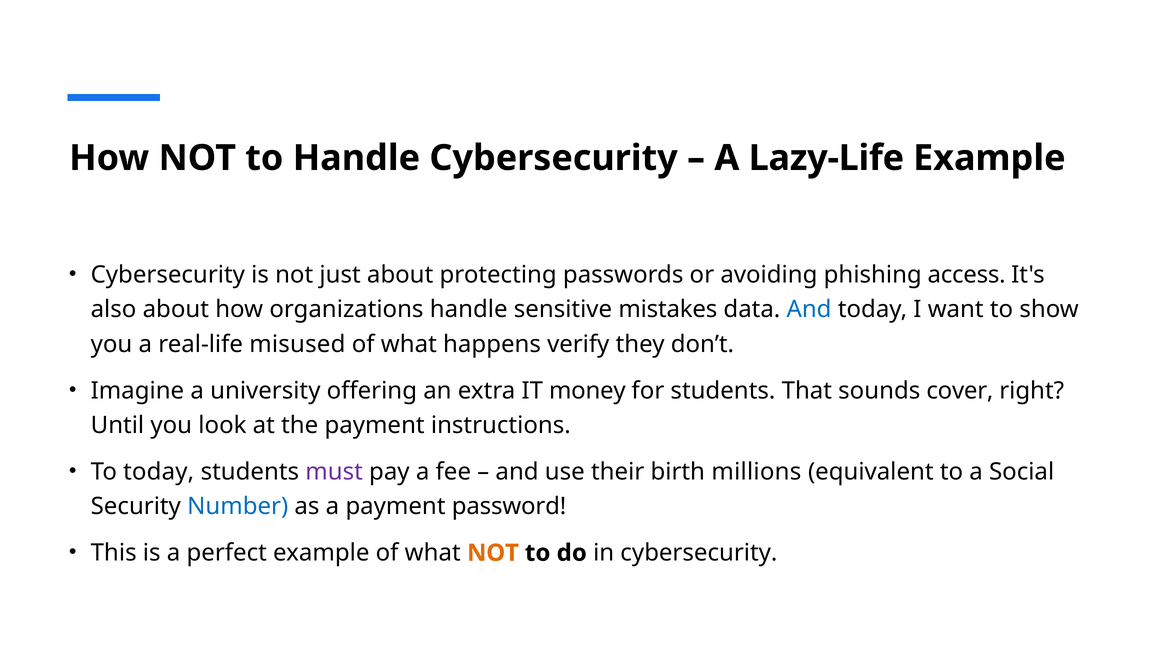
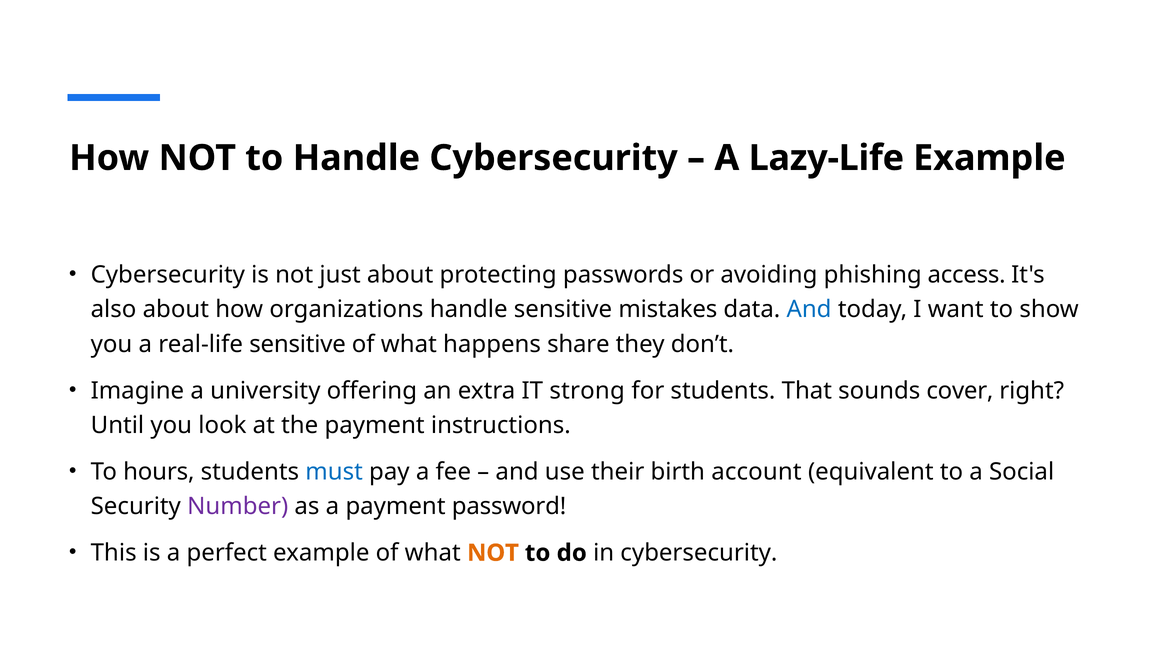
real-life misused: misused -> sensitive
verify: verify -> share
money: money -> strong
To today: today -> hours
must colour: purple -> blue
millions: millions -> account
Number colour: blue -> purple
